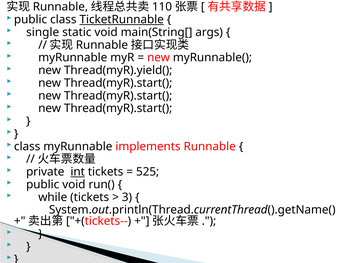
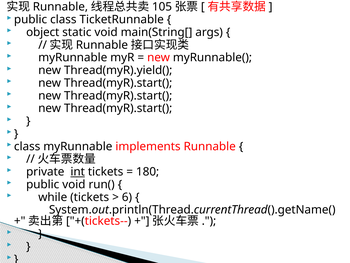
110: 110 -> 105
TicketRunnable underline: present -> none
single: single -> object
525: 525 -> 180
3: 3 -> 6
